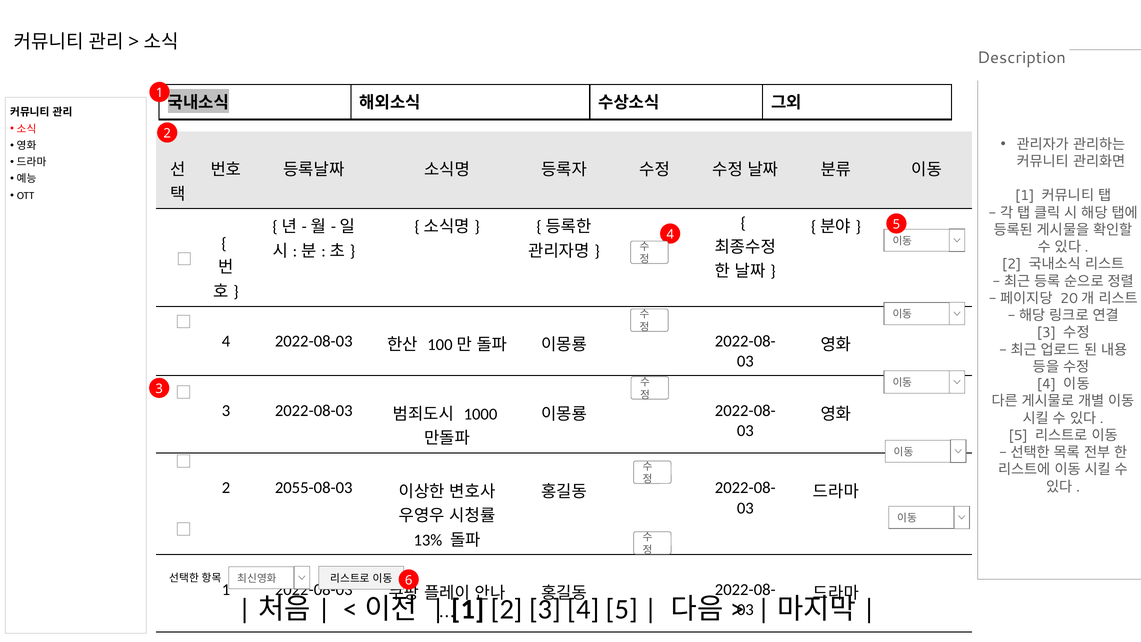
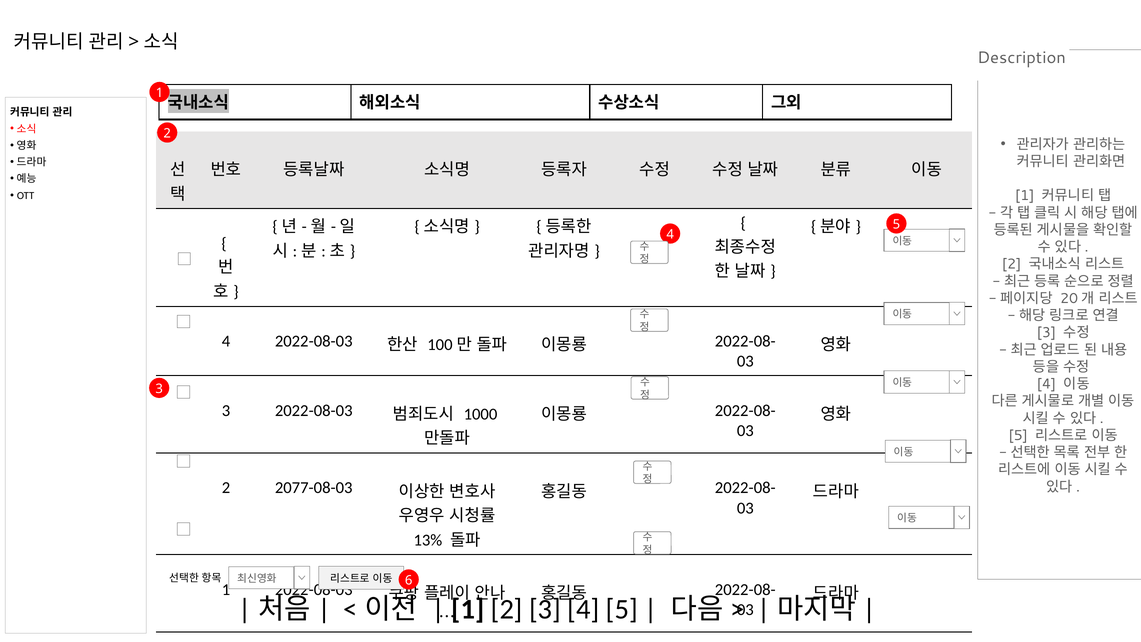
2055-08-03: 2055-08-03 -> 2077-08-03
